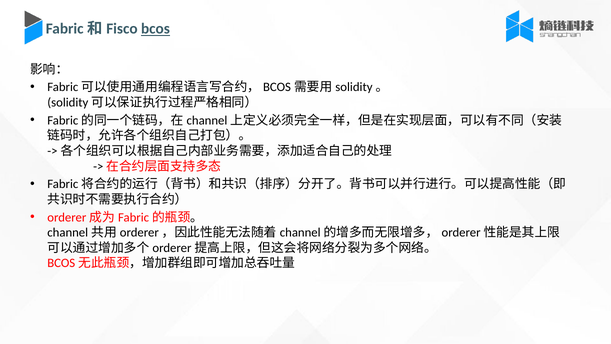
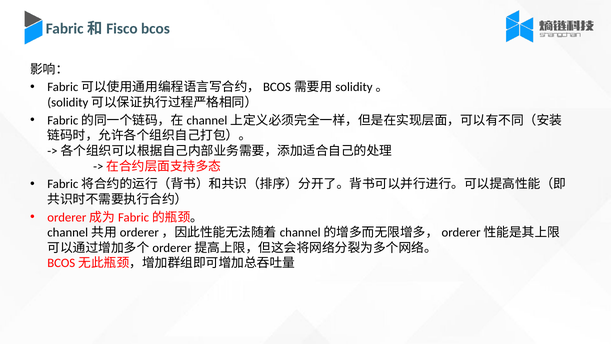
bcos underline: present -> none
